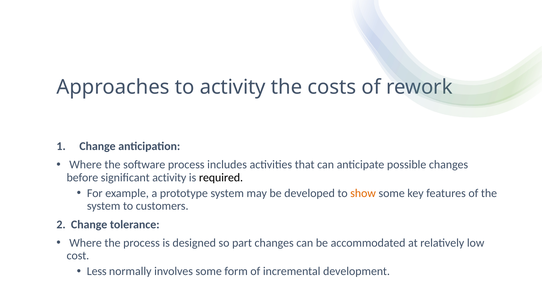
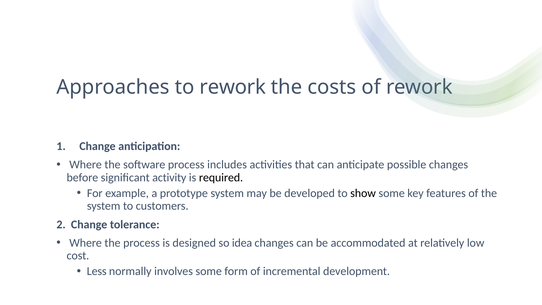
to activity: activity -> rework
show colour: orange -> black
part: part -> idea
